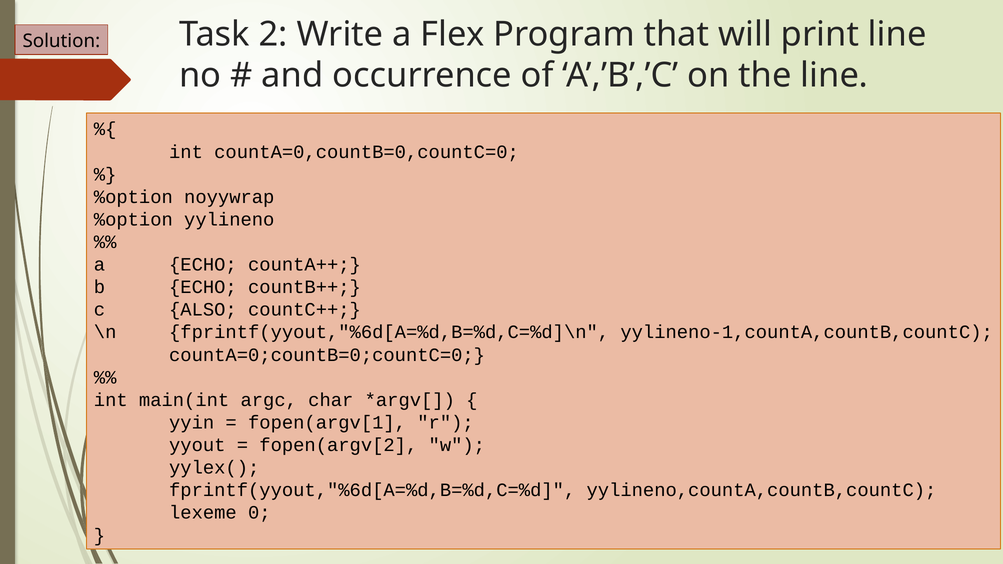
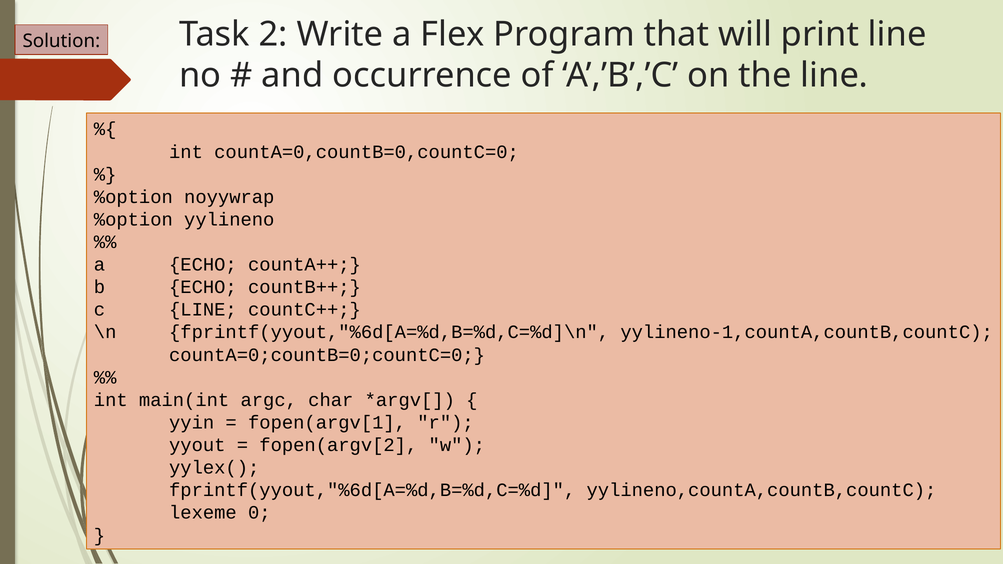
c ALSO: ALSO -> LINE
